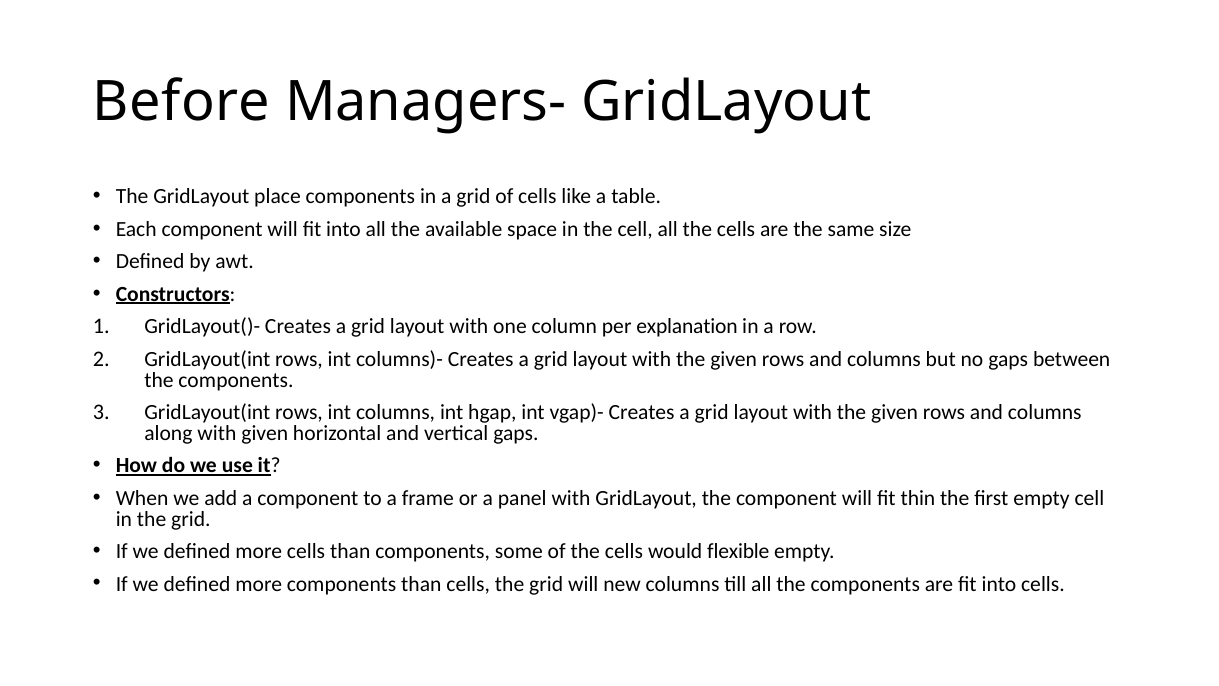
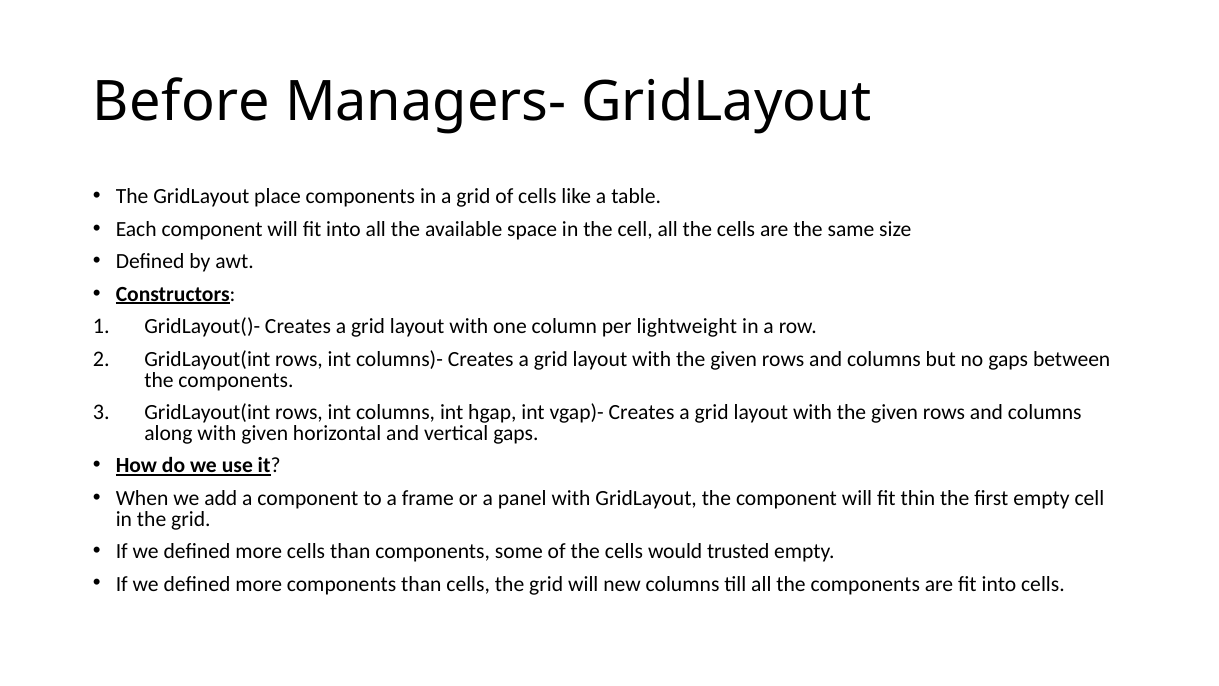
explanation: explanation -> lightweight
flexible: flexible -> trusted
